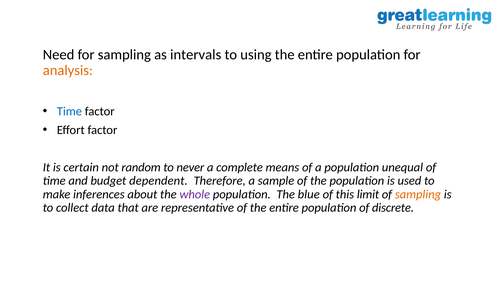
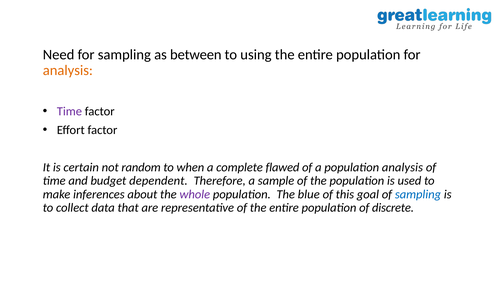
intervals: intervals -> between
Time at (69, 111) colour: blue -> purple
never: never -> when
means: means -> flawed
population unequal: unequal -> analysis
limit: limit -> goal
sampling at (418, 194) colour: orange -> blue
